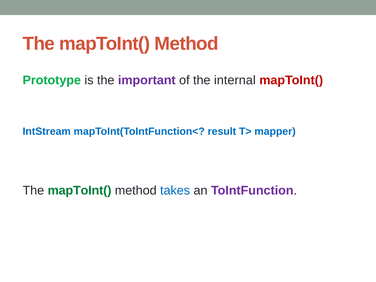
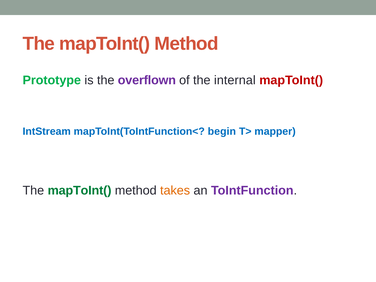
important: important -> overflown
result: result -> begin
takes colour: blue -> orange
